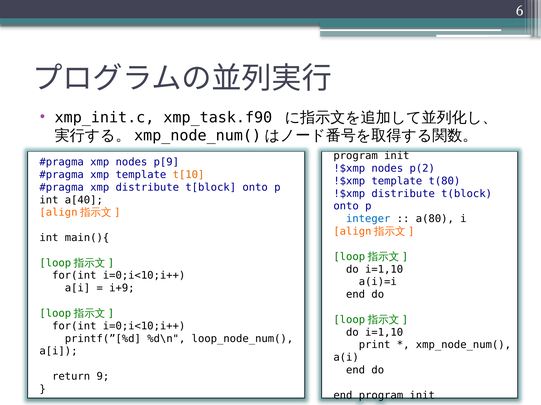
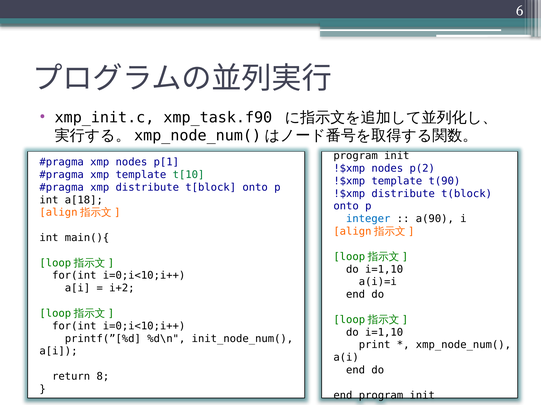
p[9: p[9 -> p[1
t[10 colour: orange -> green
t(80: t(80 -> t(90
a[40: a[40 -> a[18
a(80: a(80 -> a(90
i+9: i+9 -> i+2
loop_node_num(: loop_node_num( -> init_node_num(
9: 9 -> 8
